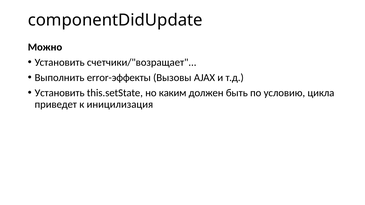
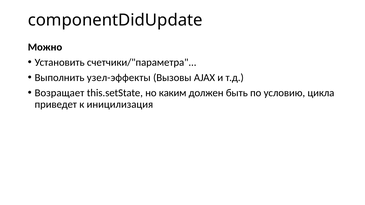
счетчики/"возращает: счетчики/"возращает -> счетчики/"параметра
error-эффекты: error-эффекты -> узел-эффекты
Установить at (60, 93): Установить -> Возращает
